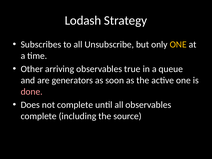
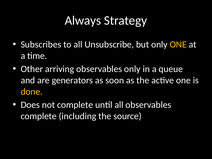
Lodash: Lodash -> Always
observables true: true -> only
done colour: pink -> yellow
